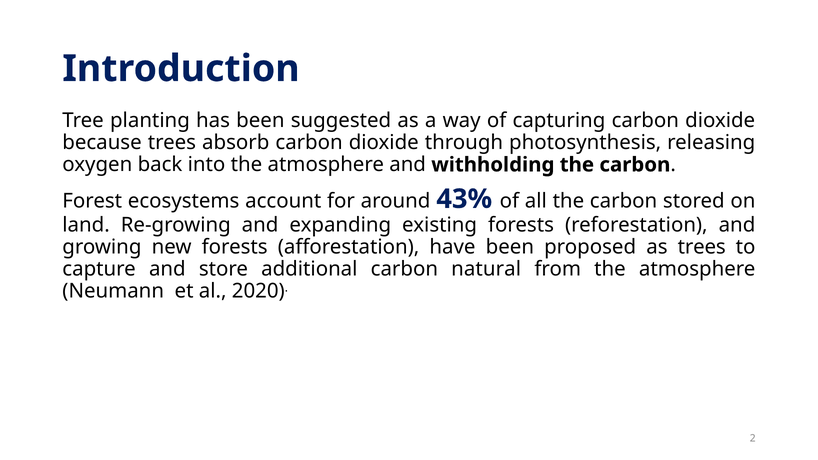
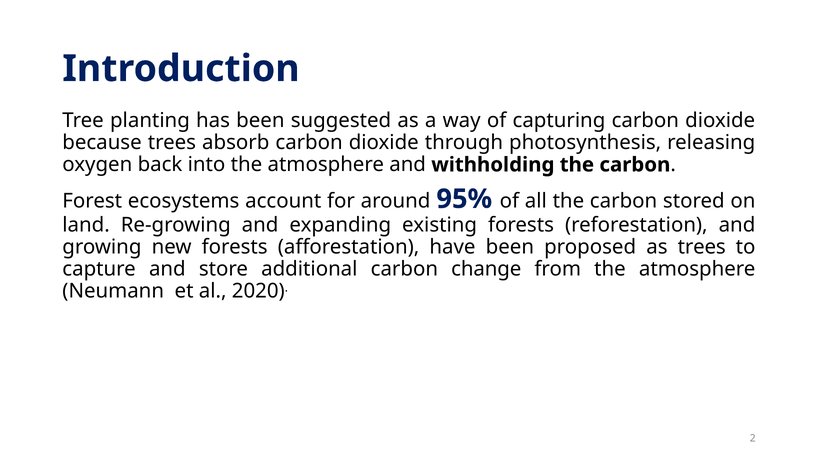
43%: 43% -> 95%
natural: natural -> change
